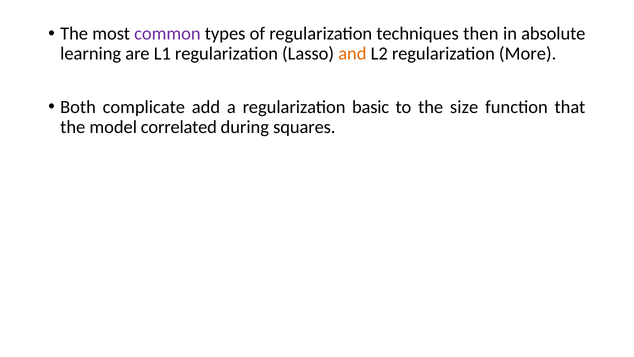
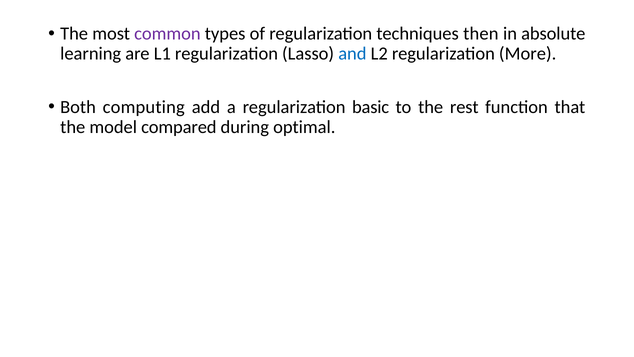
and colour: orange -> blue
complicate: complicate -> computing
size: size -> rest
correlated: correlated -> compared
squares: squares -> optimal
